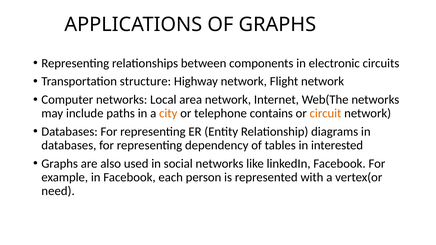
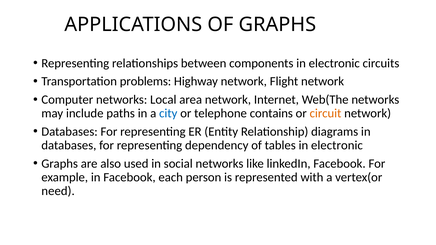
structure: structure -> problems
city colour: orange -> blue
tables in interested: interested -> electronic
